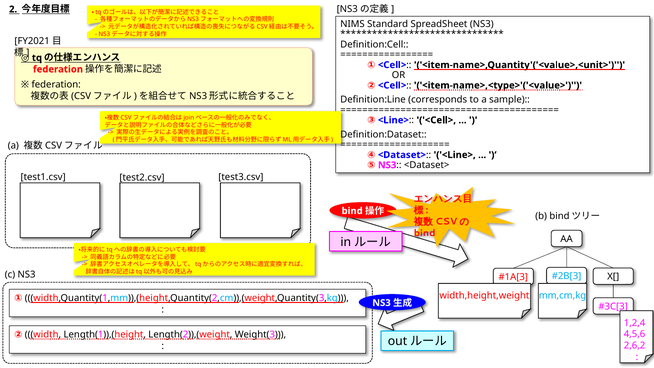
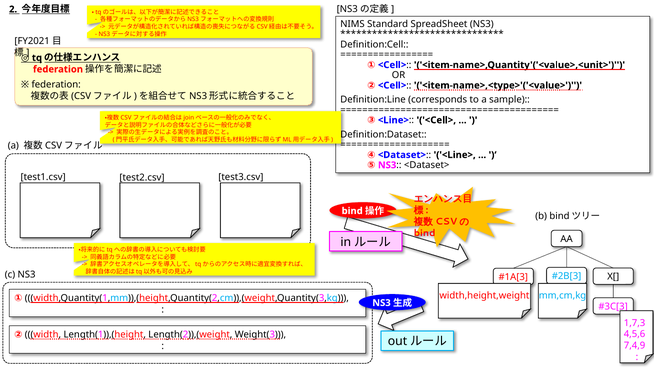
1,2,4: 1,2,4 -> 1,7,3
2,6,2: 2,6,2 -> 7,4,9
